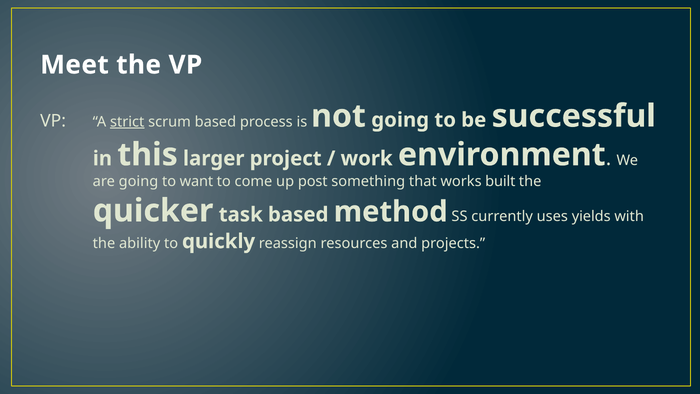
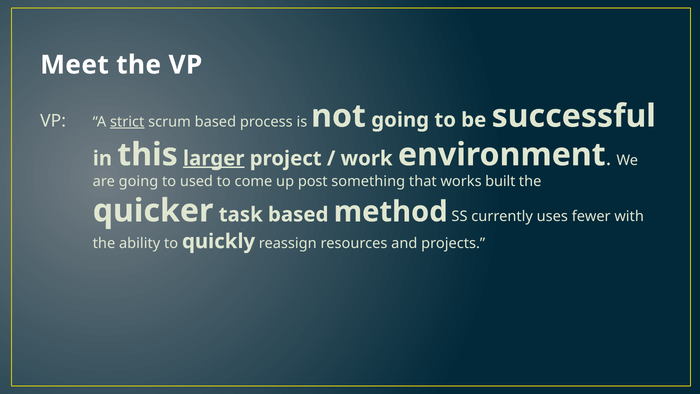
larger underline: none -> present
want: want -> used
yields: yields -> fewer
